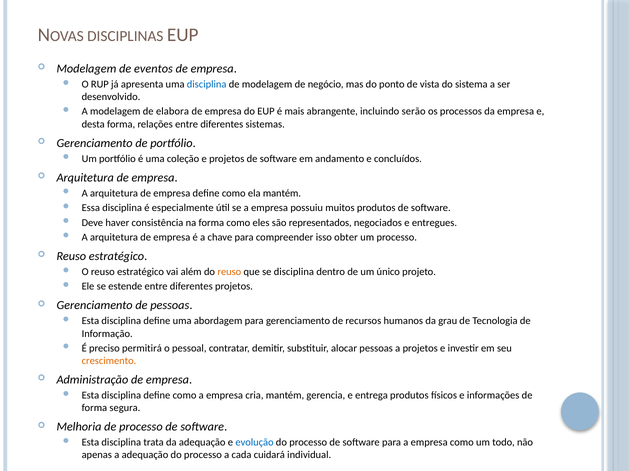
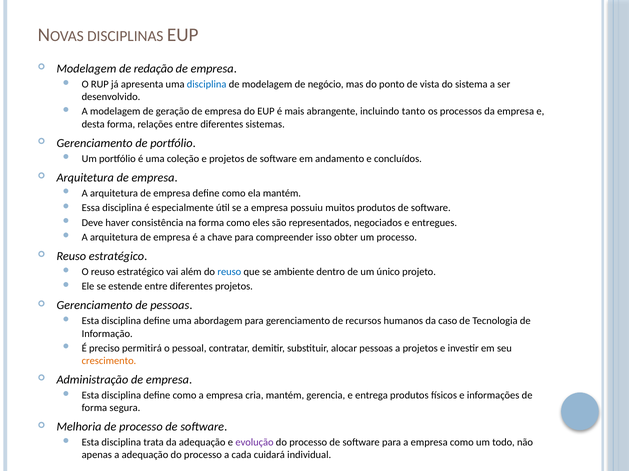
eventos: eventos -> redação
elabora: elabora -> geração
serão: serão -> tanto
reuso at (229, 272) colour: orange -> blue
se disciplina: disciplina -> ambiente
grau: grau -> caso
evolução colour: blue -> purple
